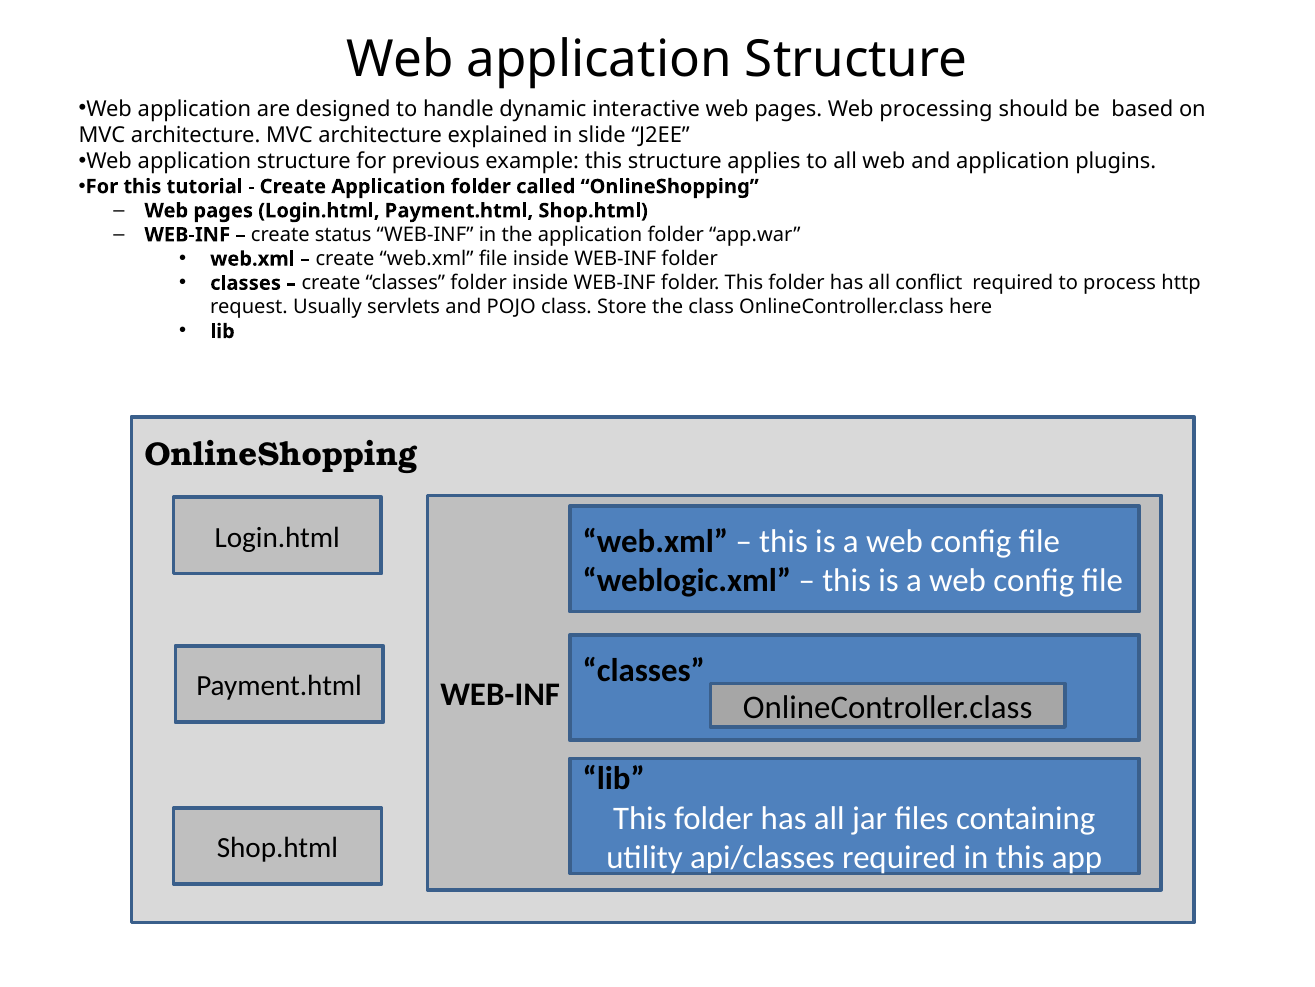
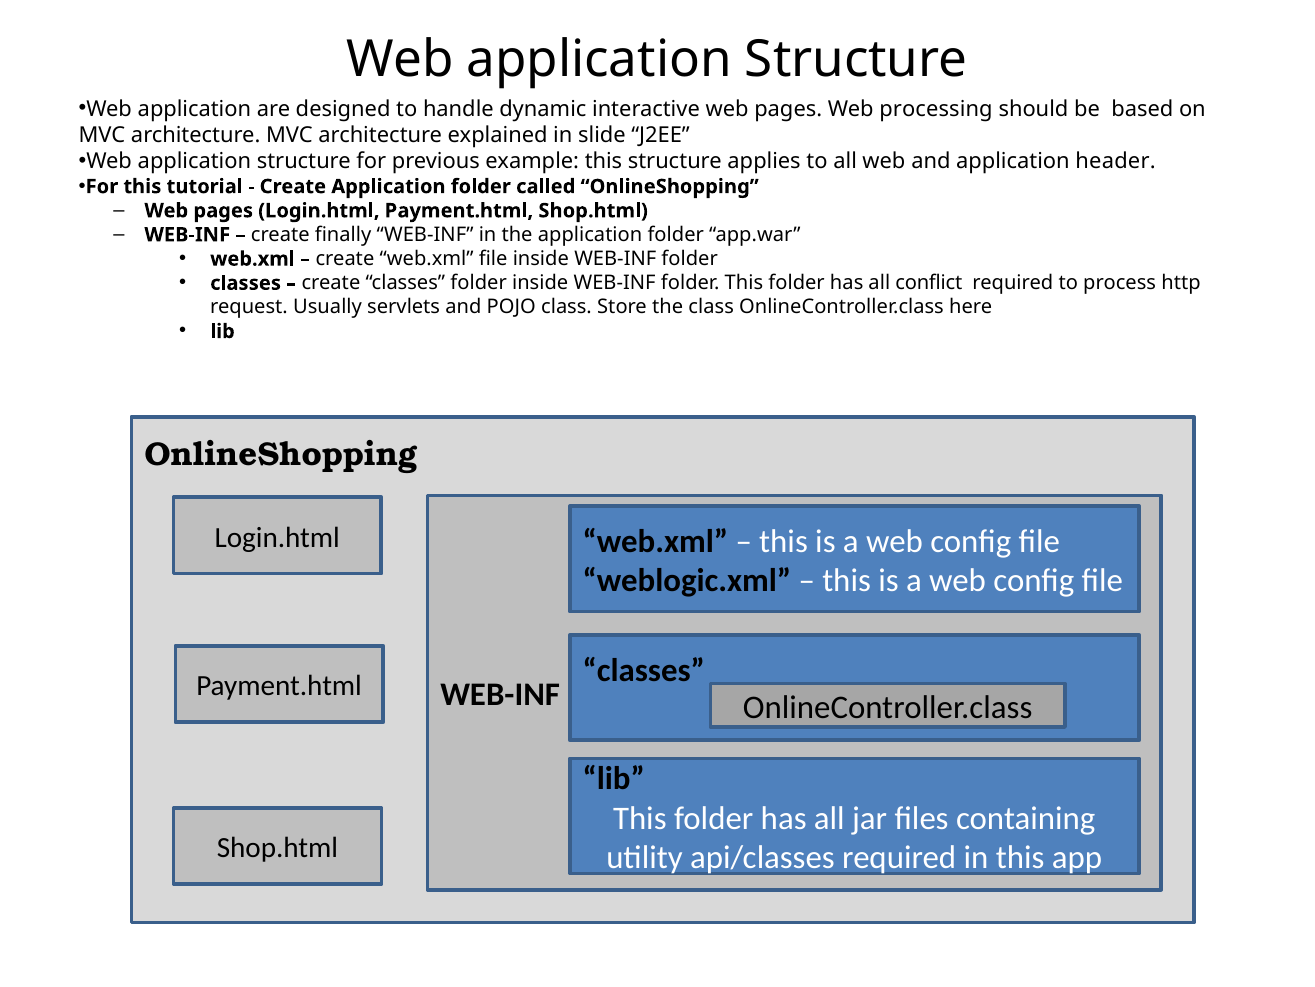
plugins: plugins -> header
status: status -> finally
